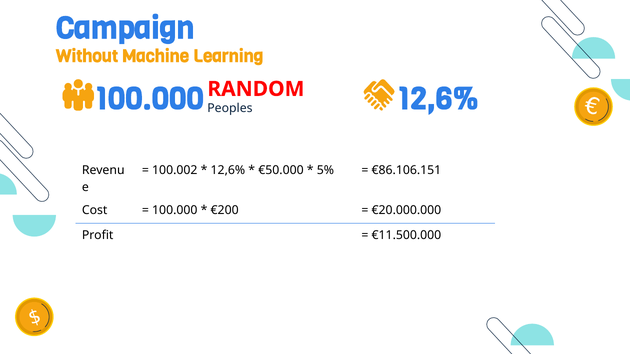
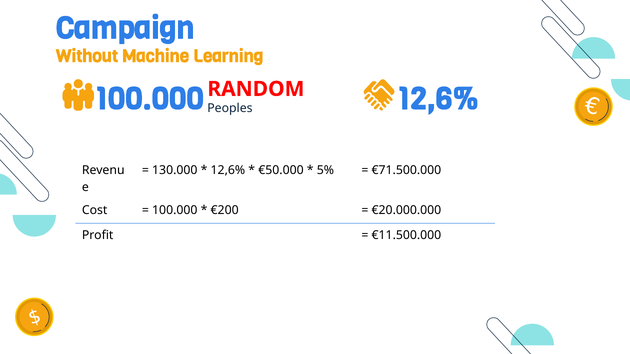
100.002: 100.002 -> 130.000
€86.106.151: €86.106.151 -> €71.500.000
